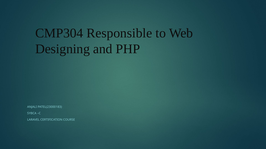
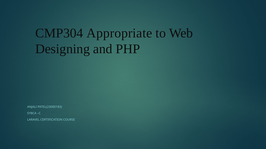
Responsible: Responsible -> Appropriate
